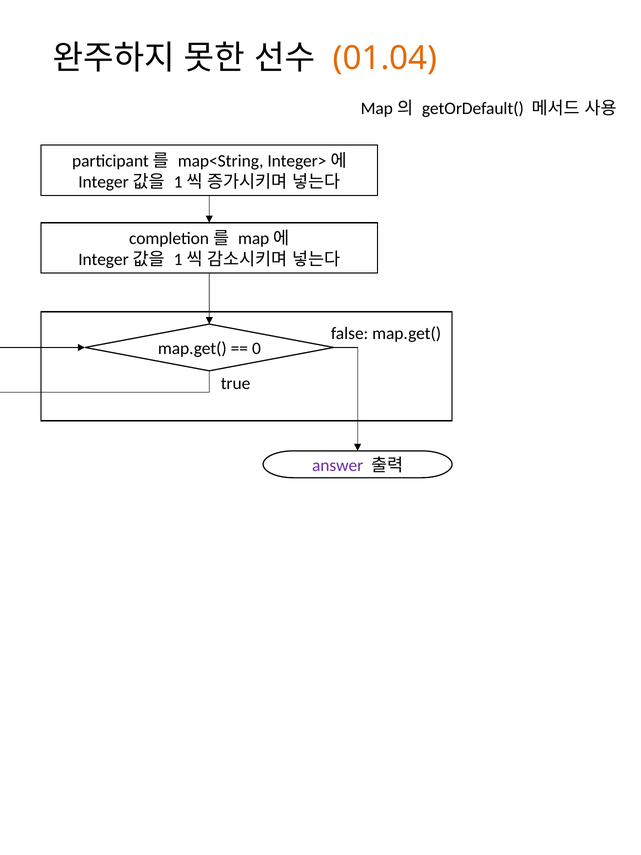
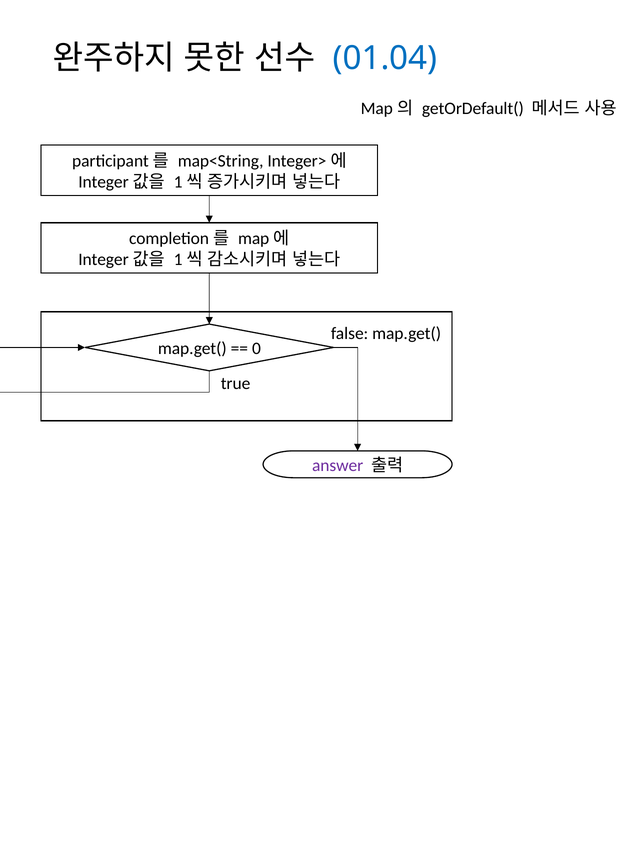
01.04 colour: orange -> blue
